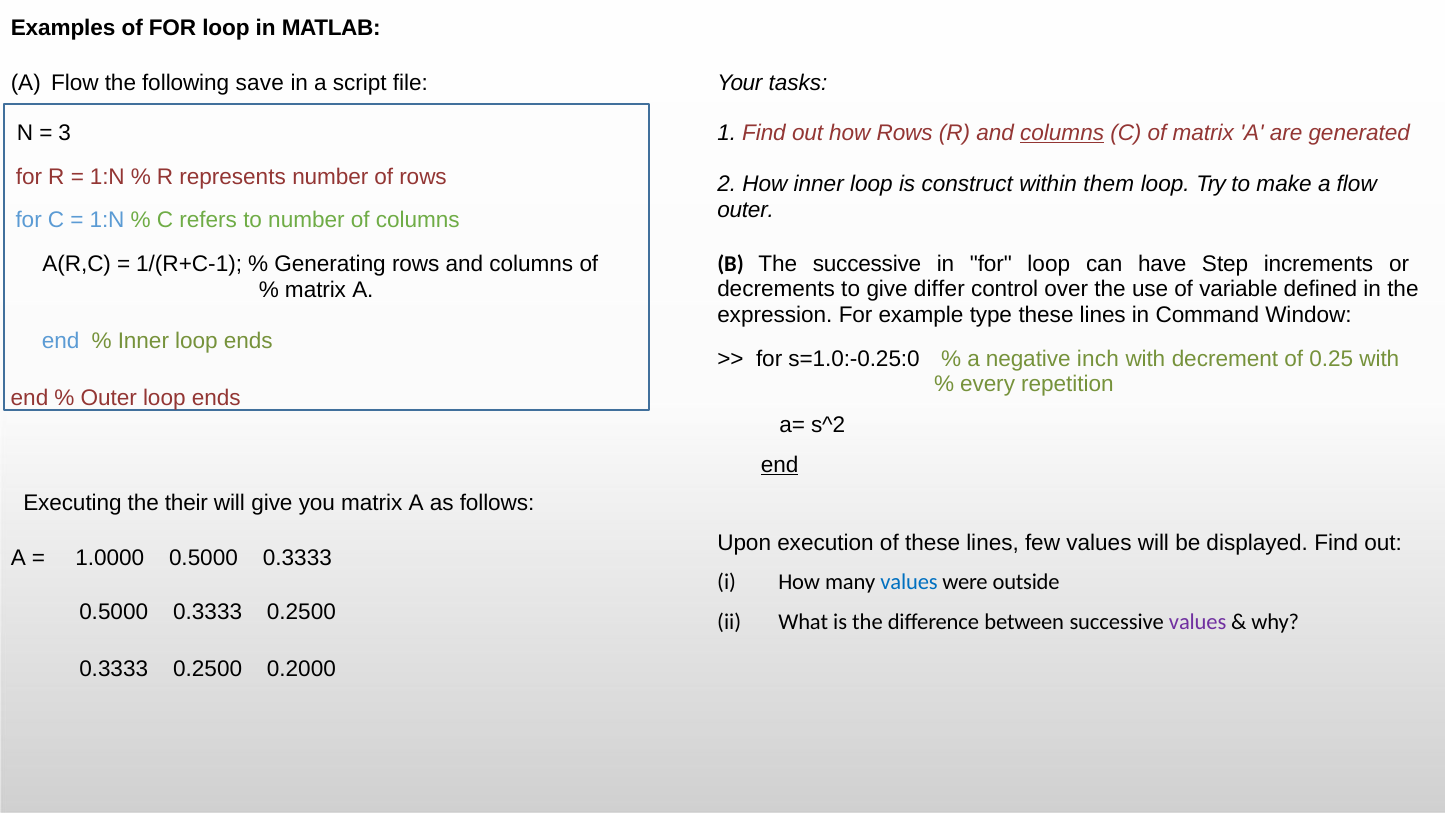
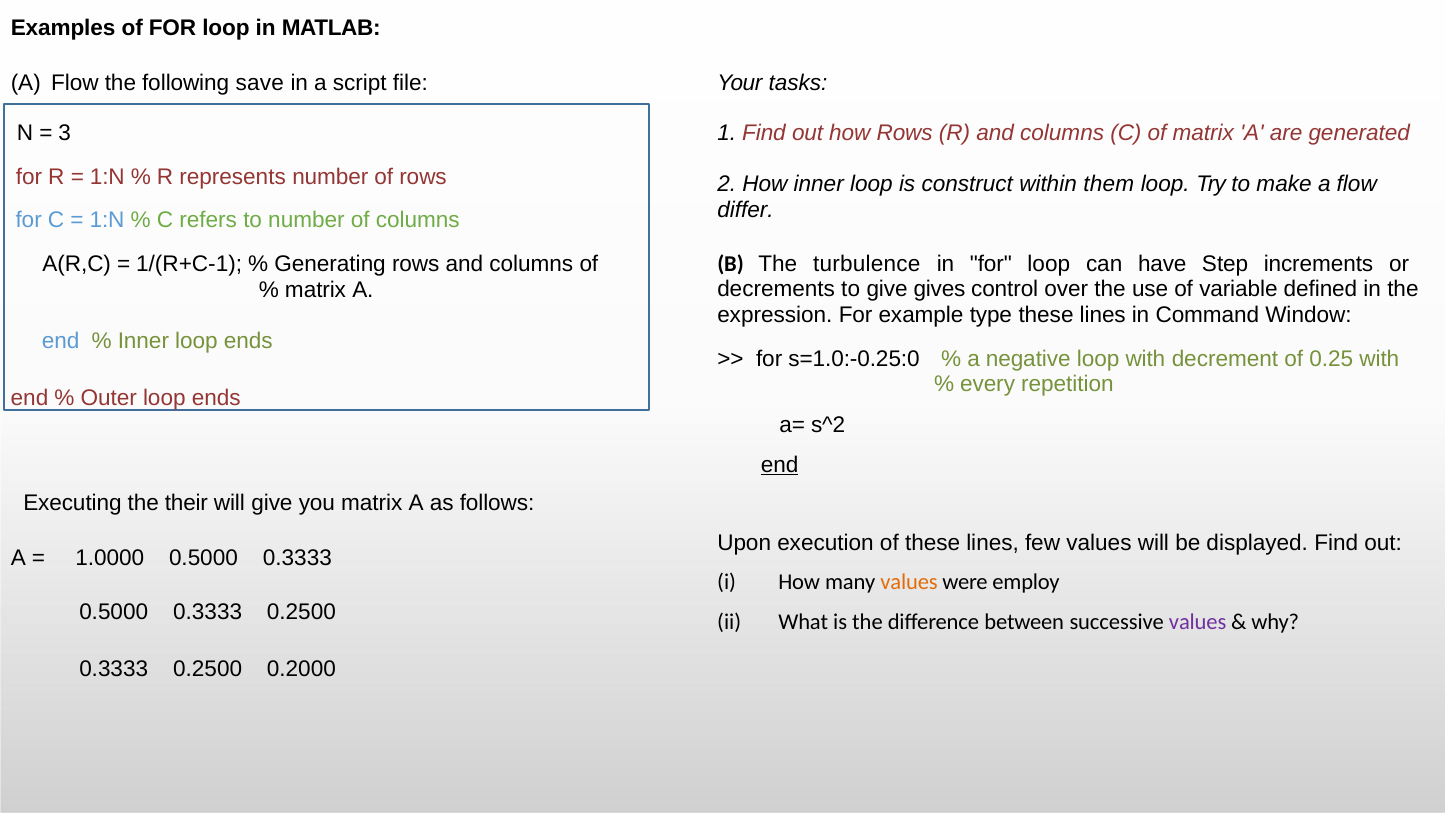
columns at (1062, 133) underline: present -> none
outer at (746, 210): outer -> differ
The successive: successive -> turbulence
differ: differ -> gives
negative inch: inch -> loop
values at (909, 582) colour: blue -> orange
outside: outside -> employ
